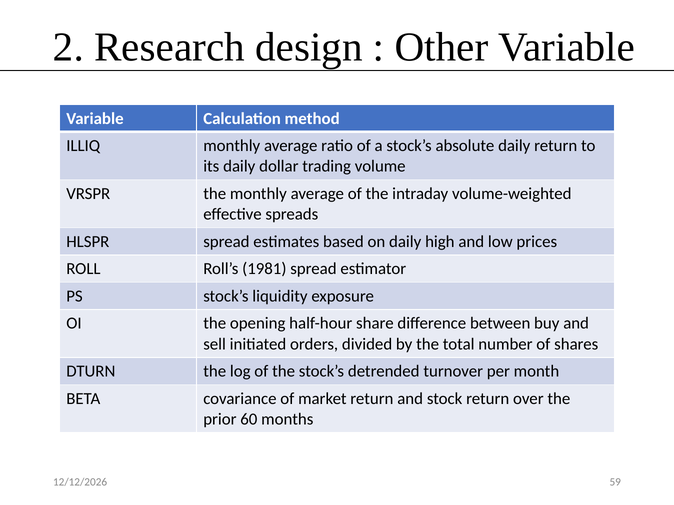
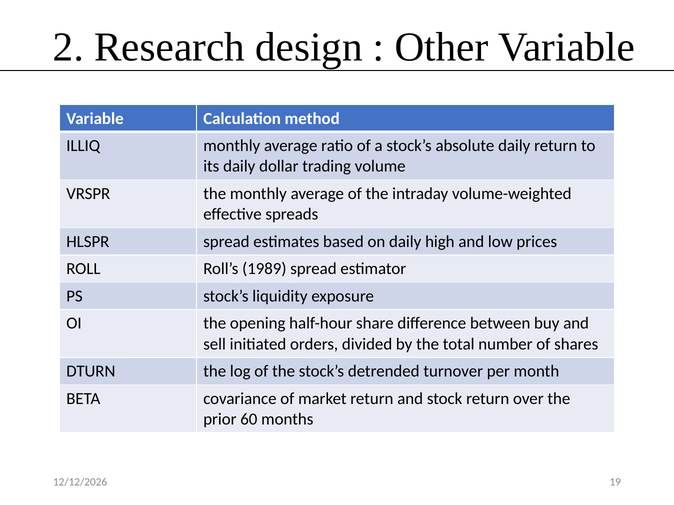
1981: 1981 -> 1989
59: 59 -> 19
